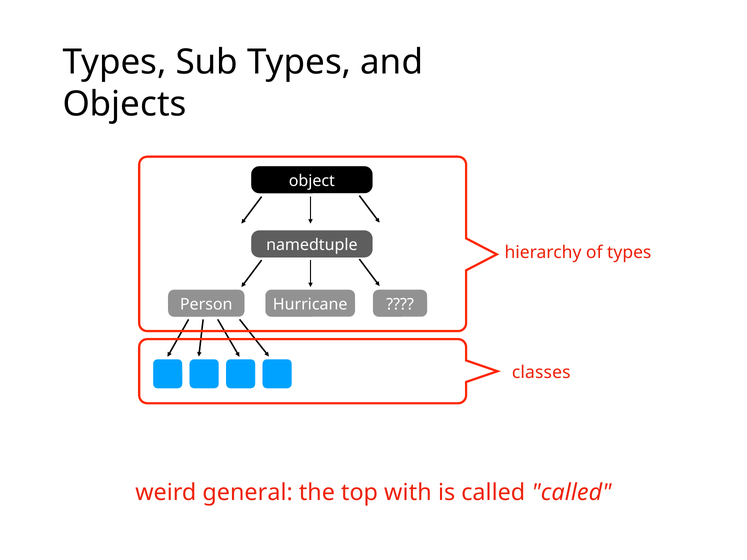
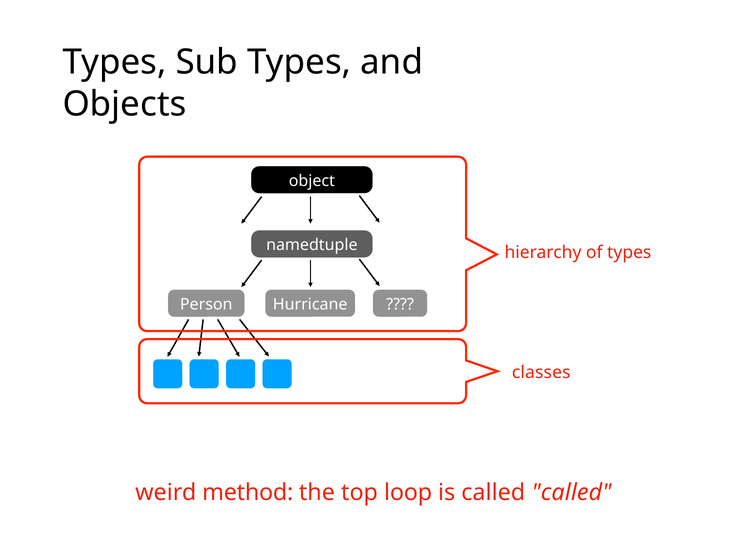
general: general -> method
with: with -> loop
